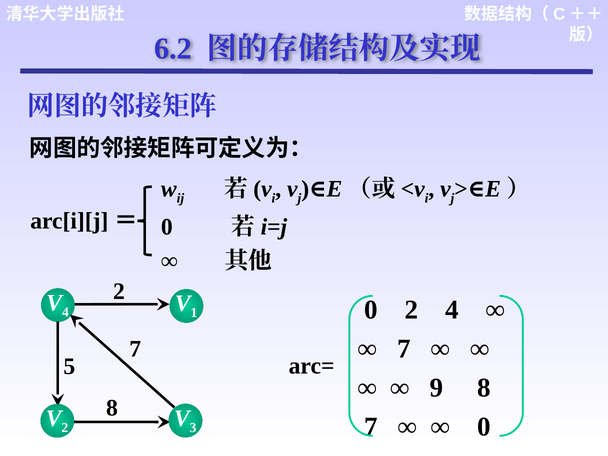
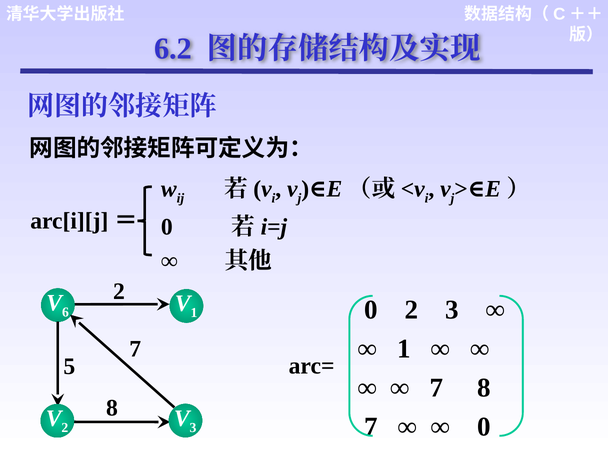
4 at (65, 312): 4 -> 6
2 4: 4 -> 3
7 at (404, 349): 7 -> 1
9 at (437, 388): 9 -> 7
